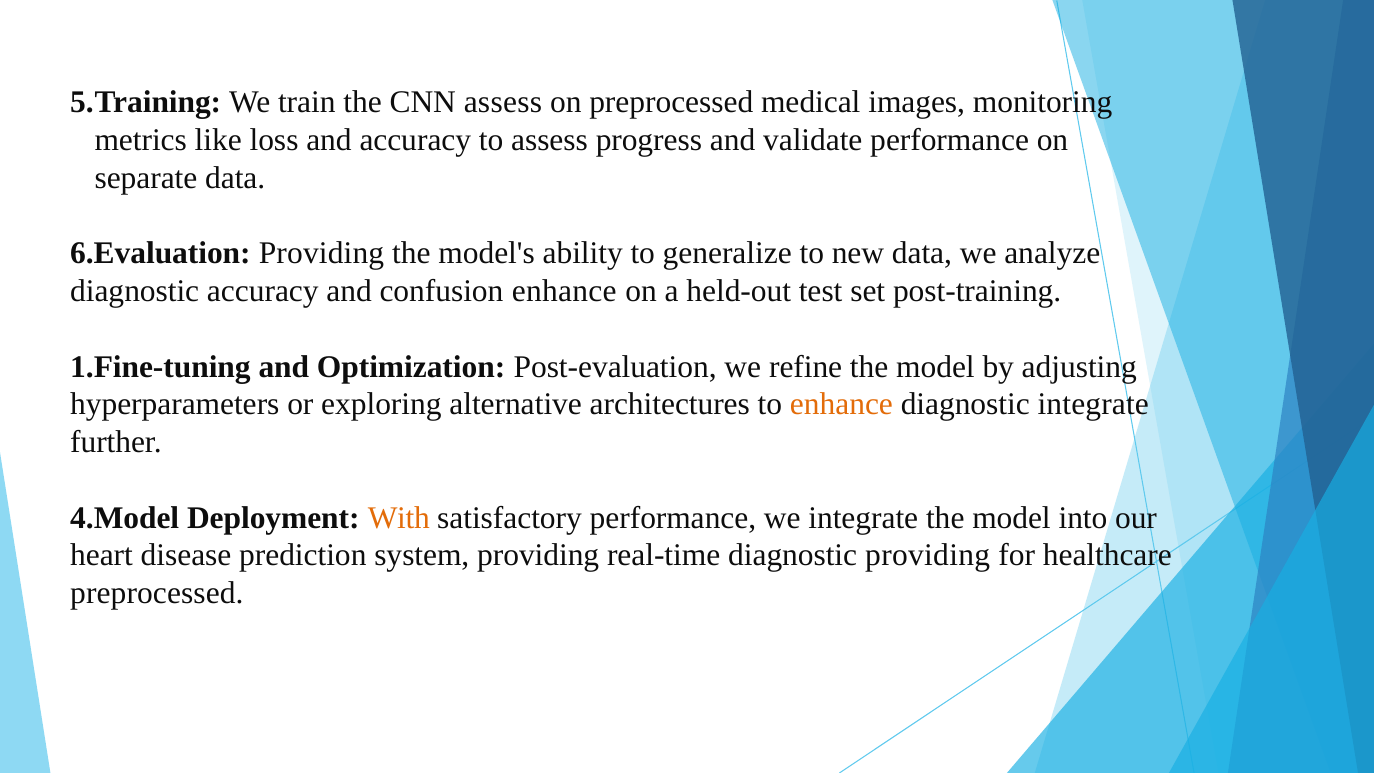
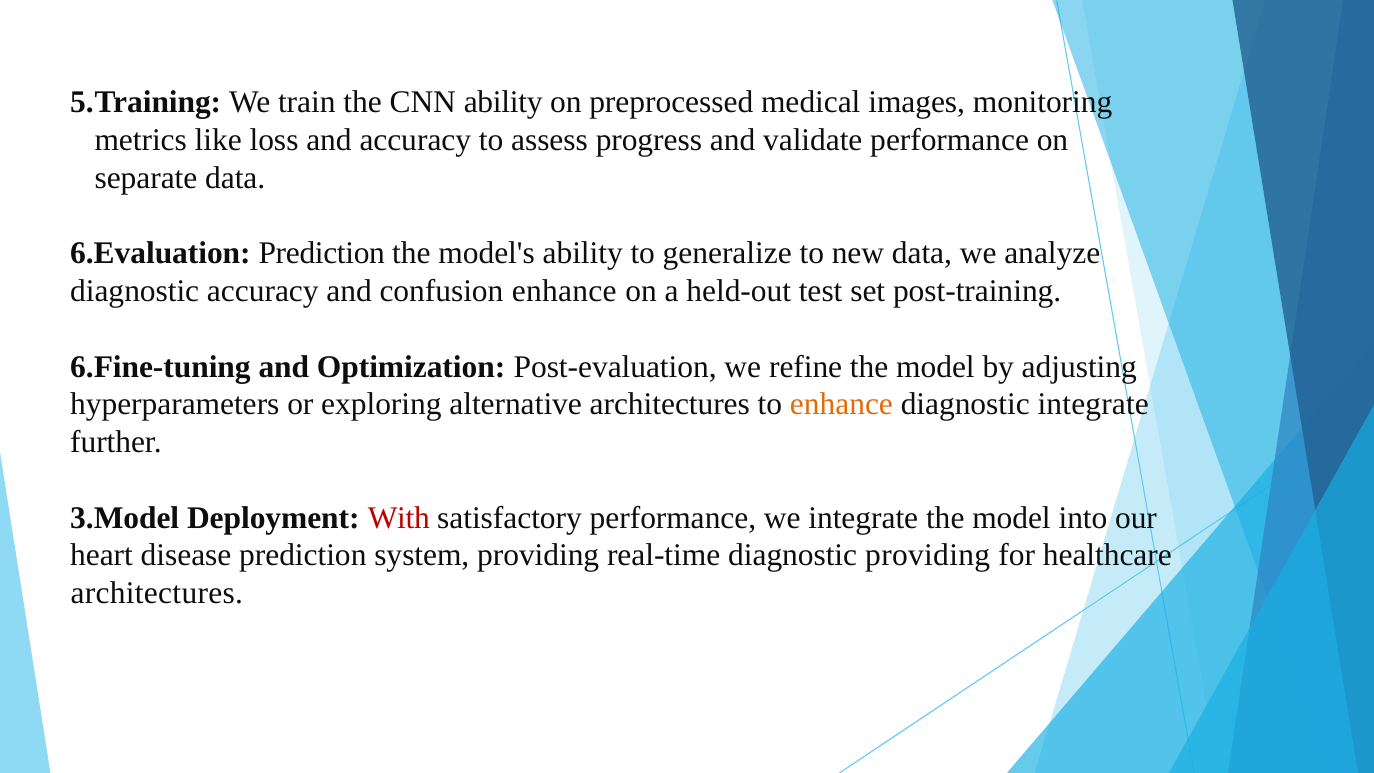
CNN assess: assess -> ability
6.Evaluation Providing: Providing -> Prediction
1.Fine-tuning: 1.Fine-tuning -> 6.Fine-tuning
4.Model: 4.Model -> 3.Model
With colour: orange -> red
preprocessed at (157, 593): preprocessed -> architectures
